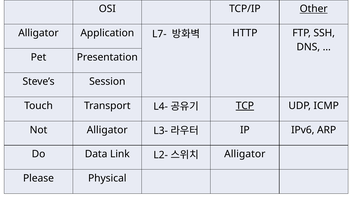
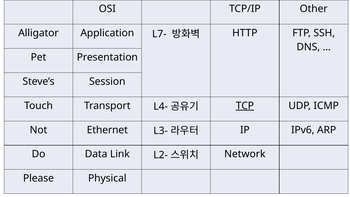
Other underline: present -> none
Not Alligator: Alligator -> Ethernet
Alligator at (245, 154): Alligator -> Network
